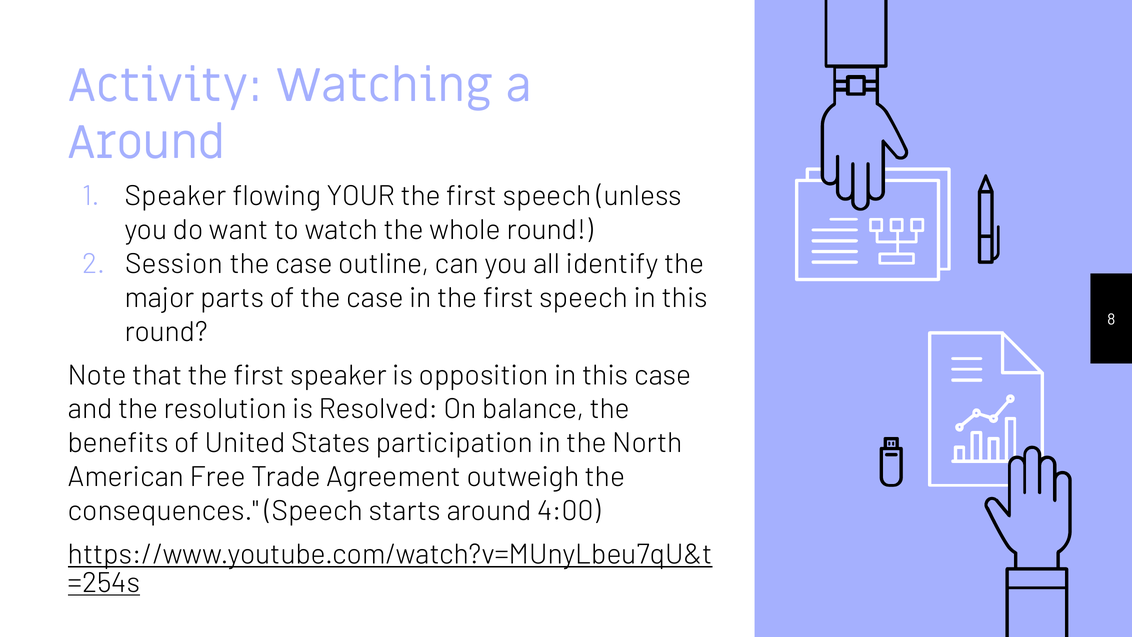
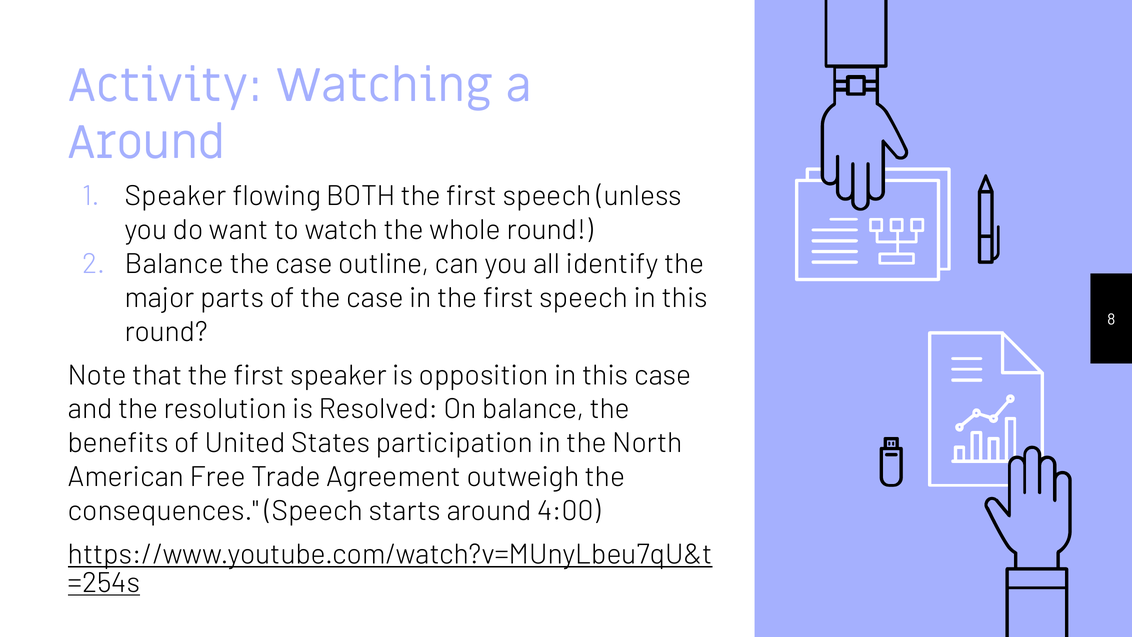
YOUR: YOUR -> BOTH
Session at (174, 264): Session -> Balance
